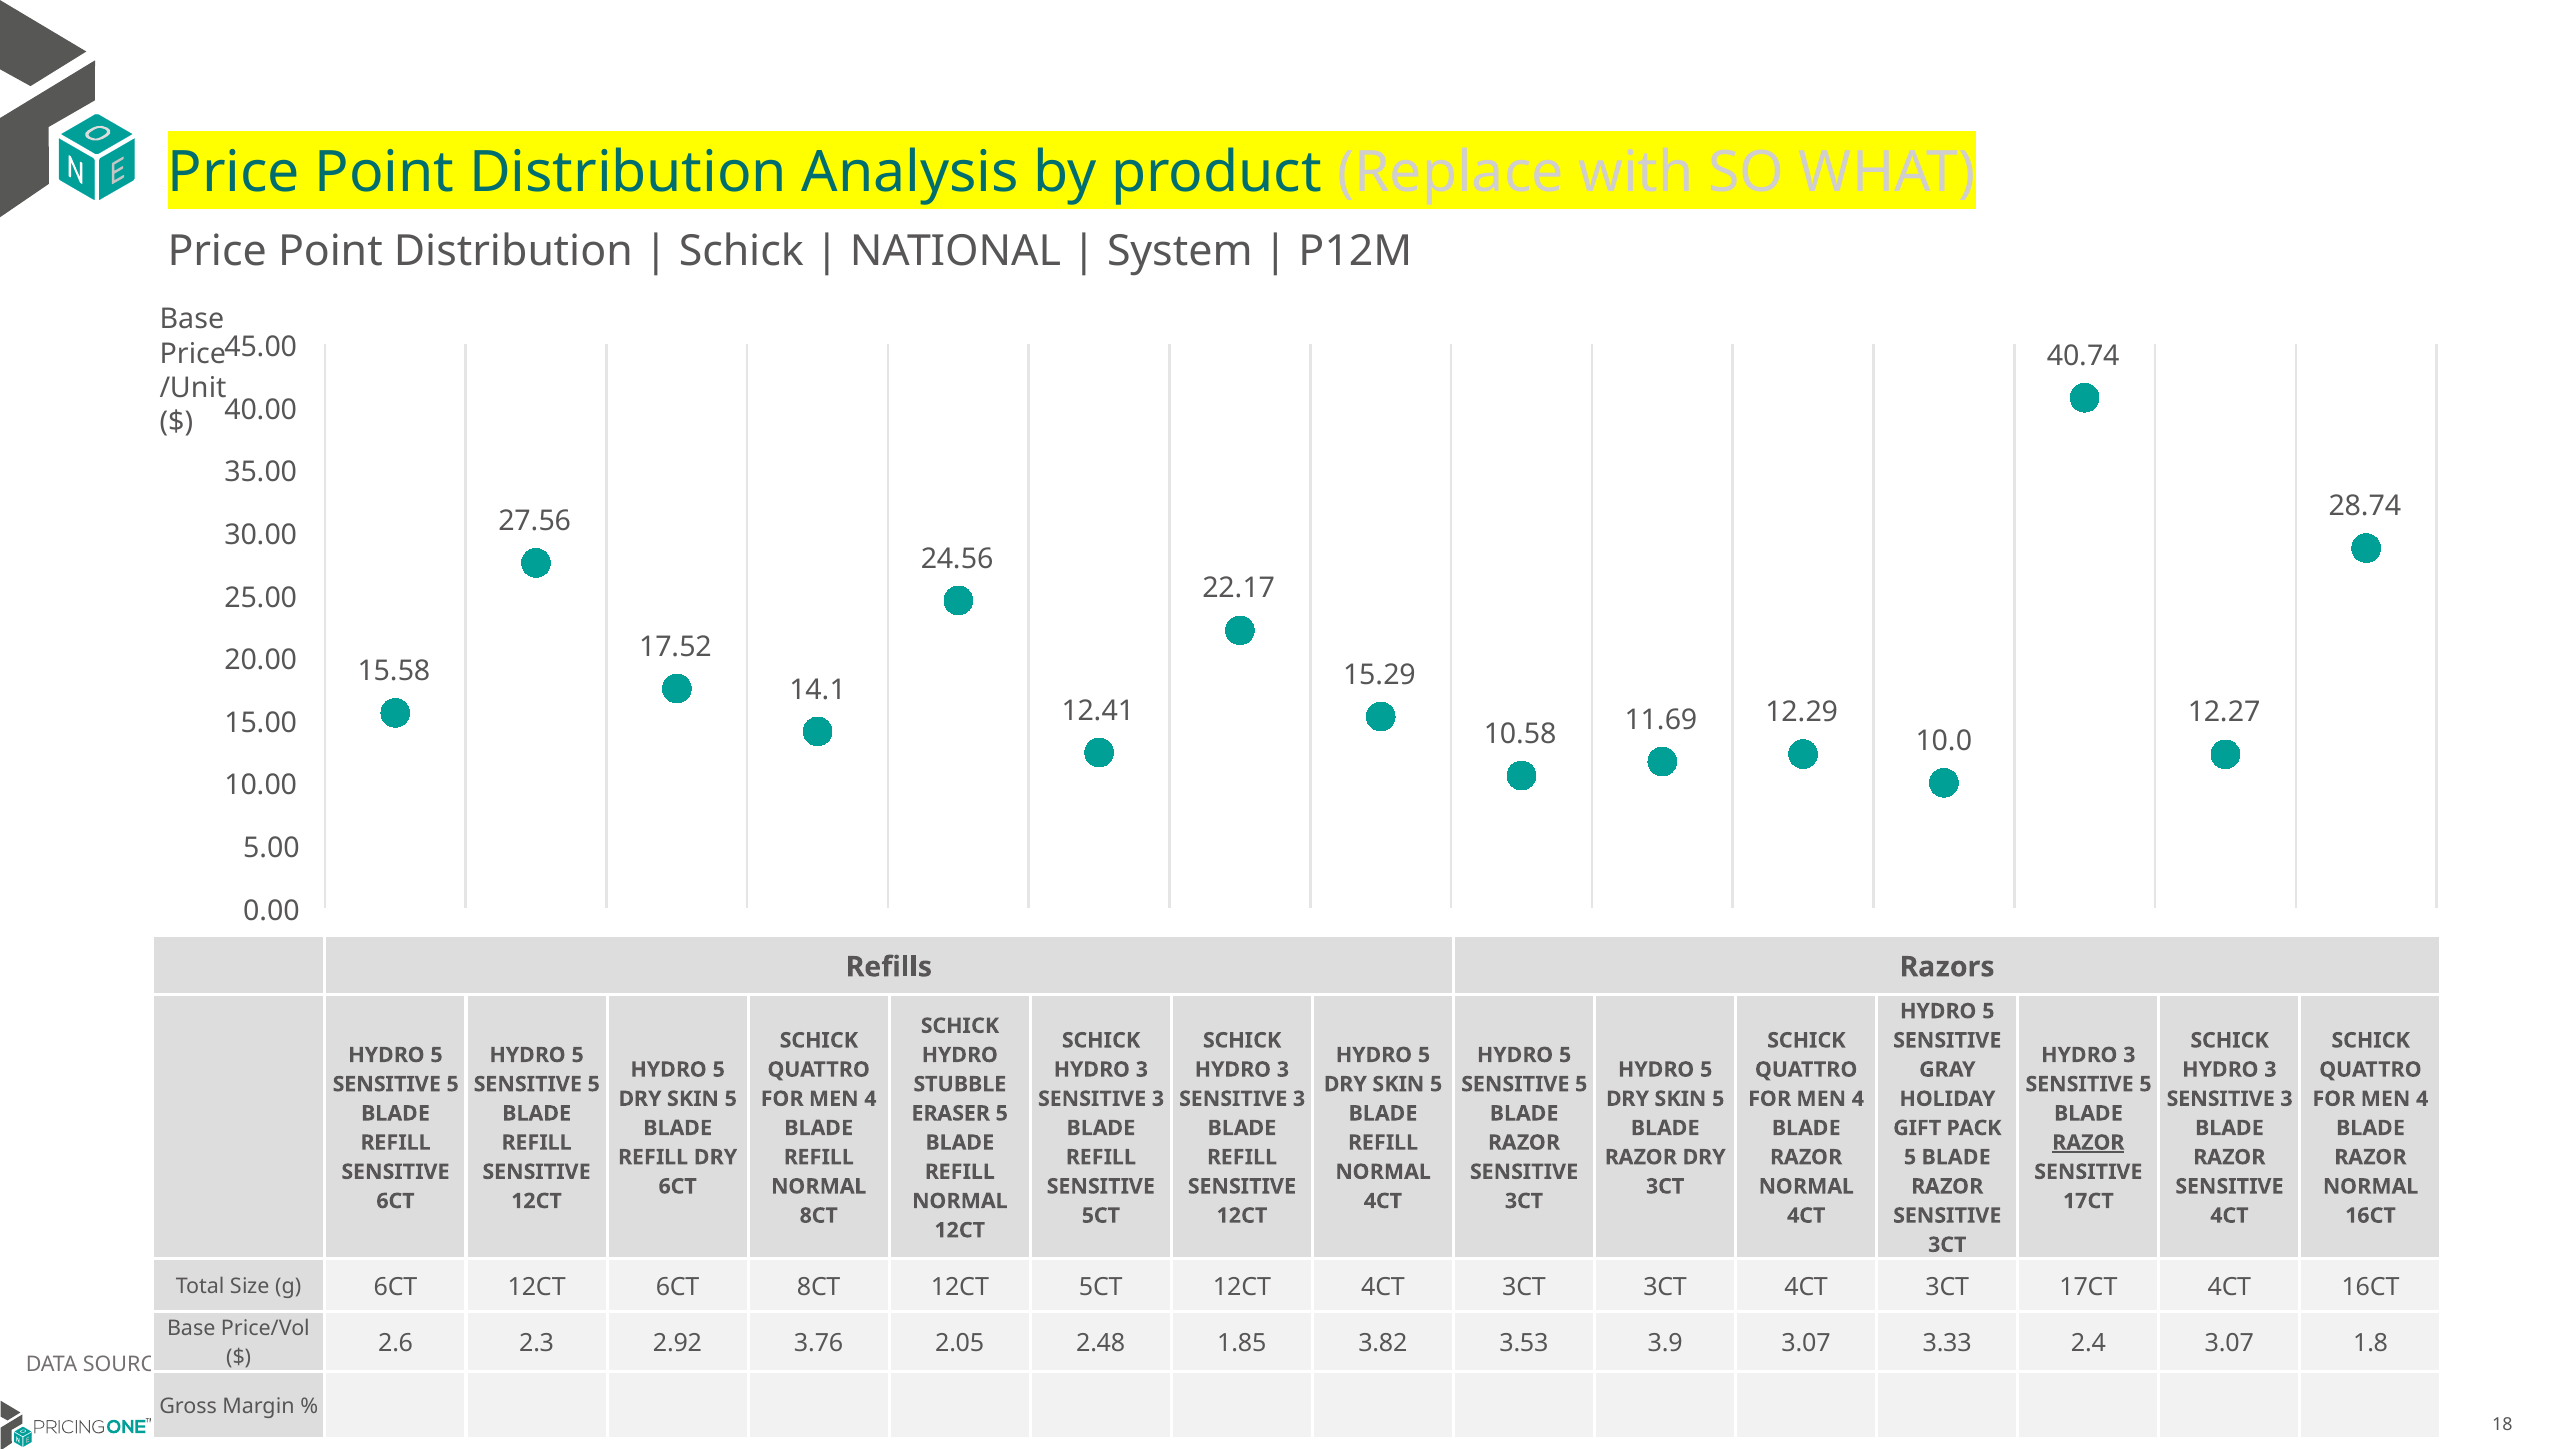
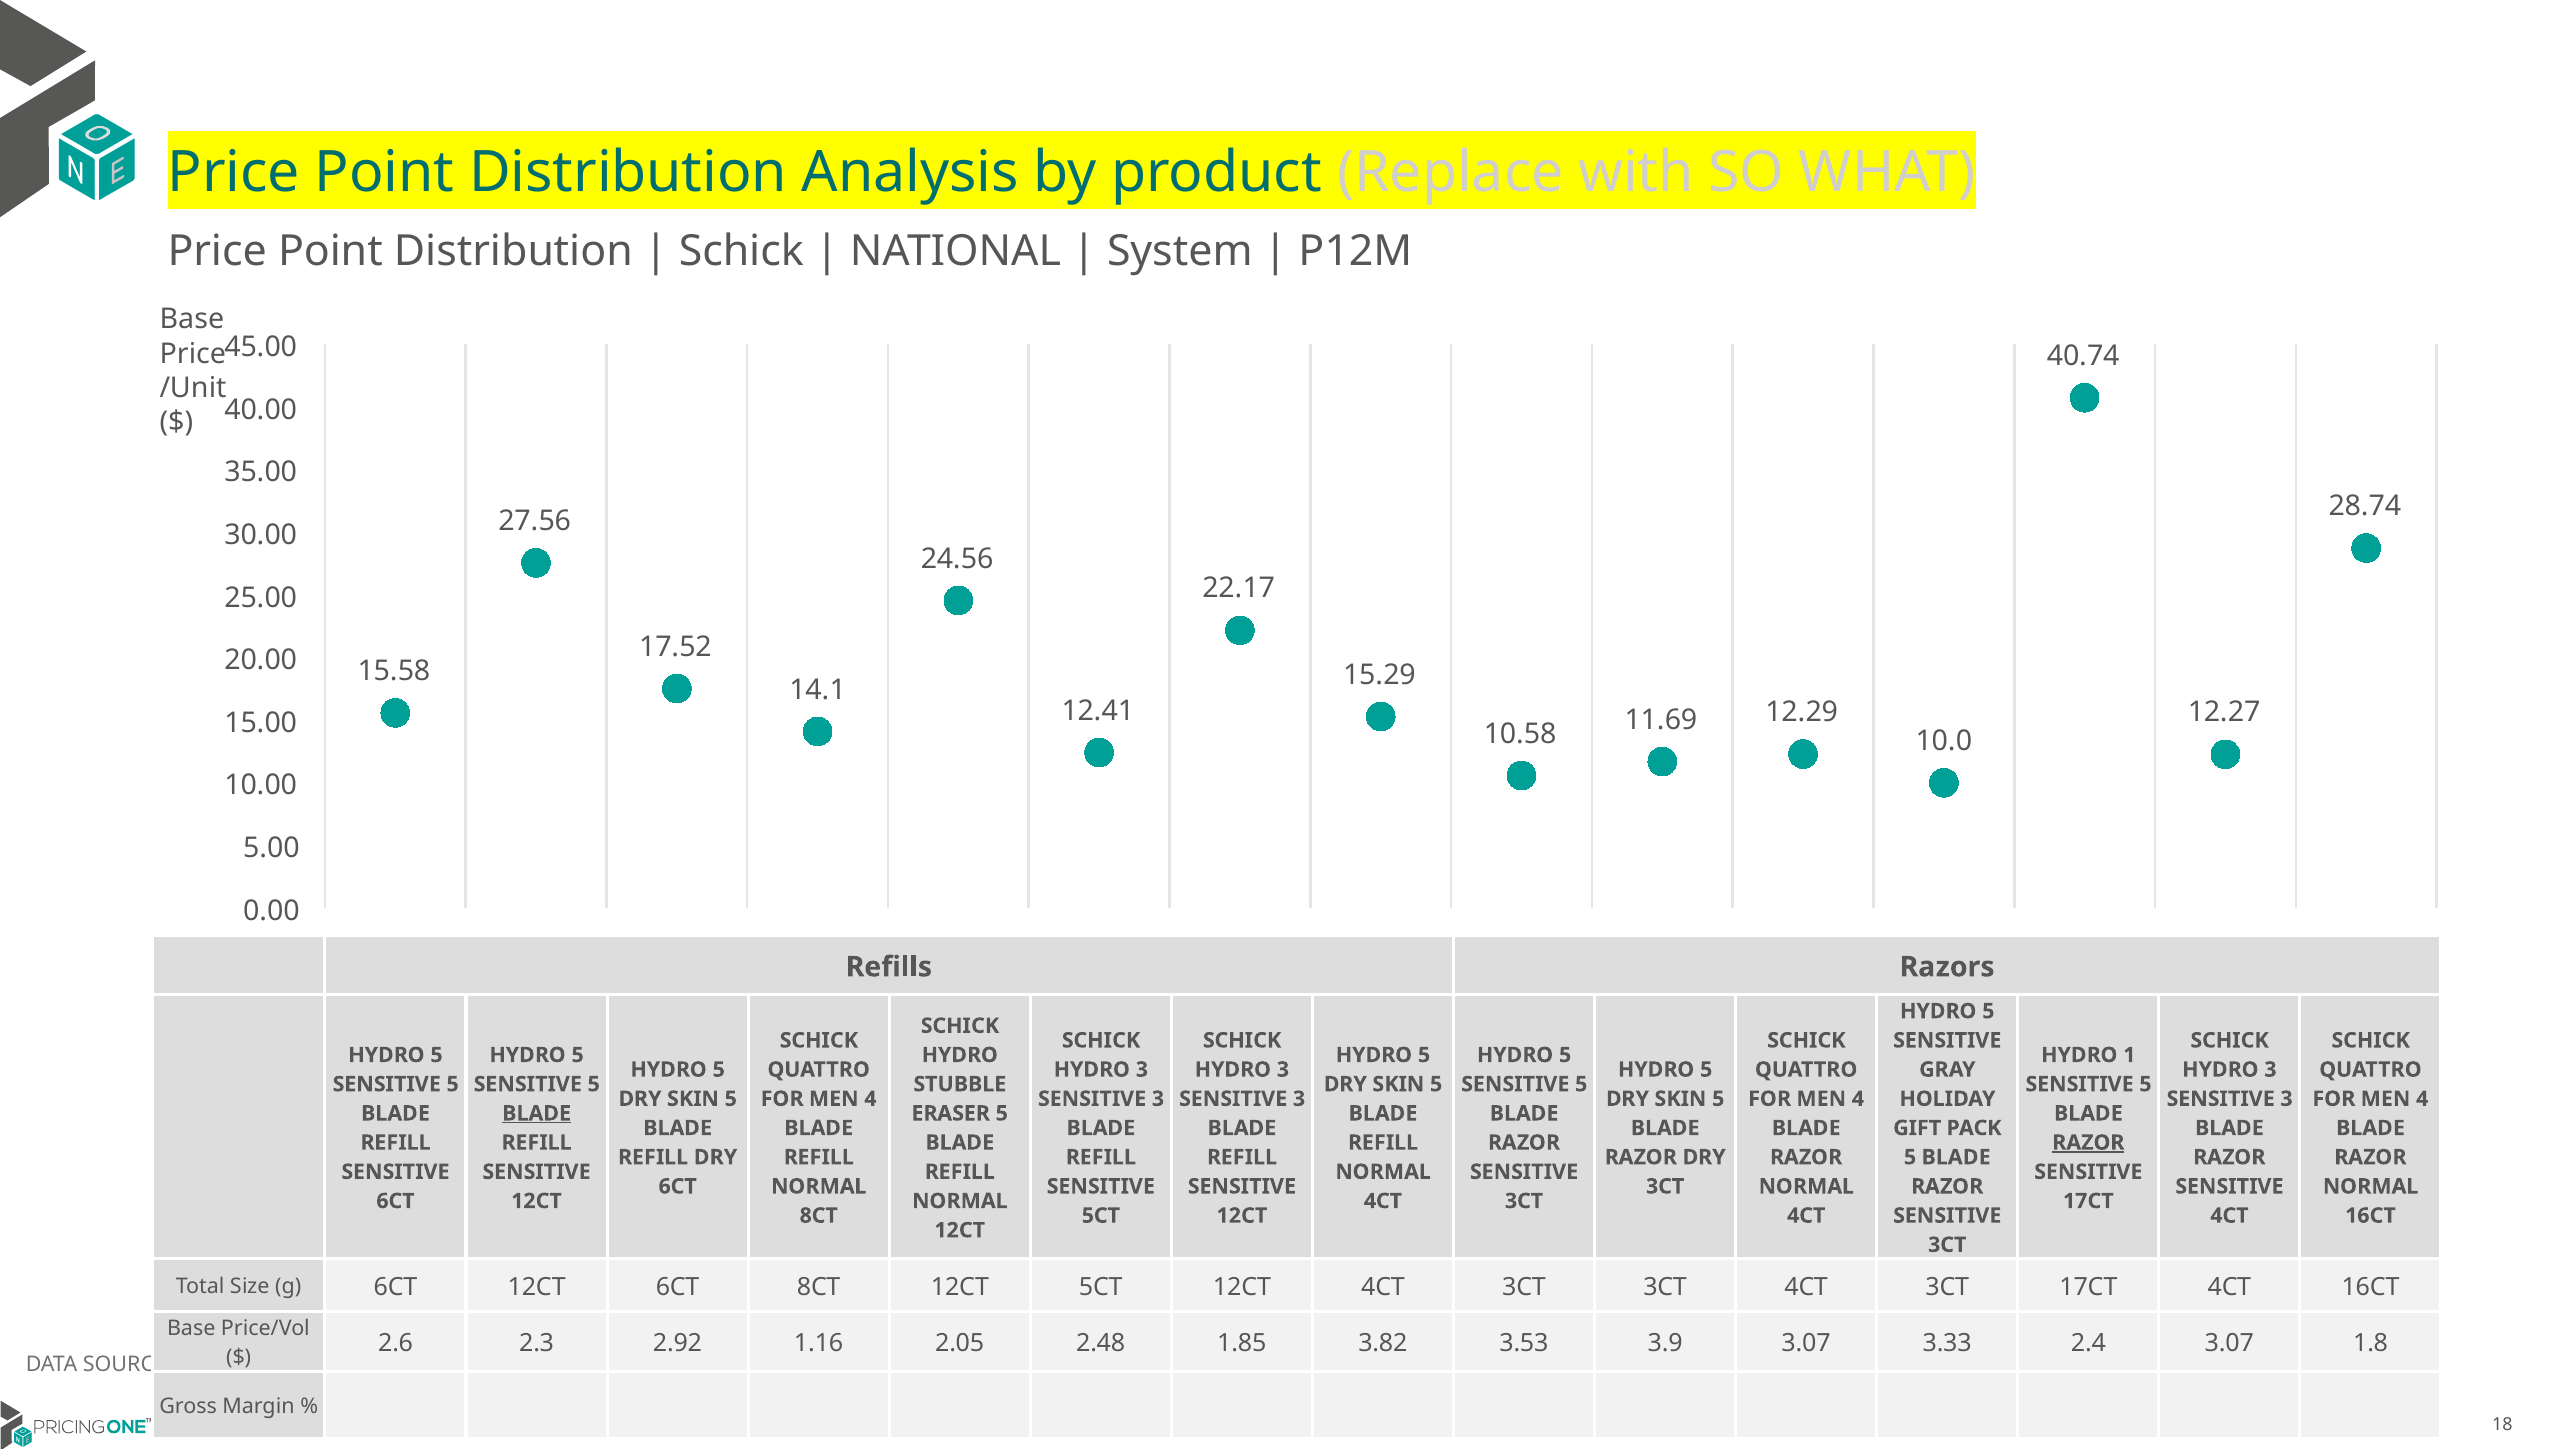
3 at (2129, 1055): 3 -> 1
BLADE at (537, 1113) underline: none -> present
3.76: 3.76 -> 1.16
